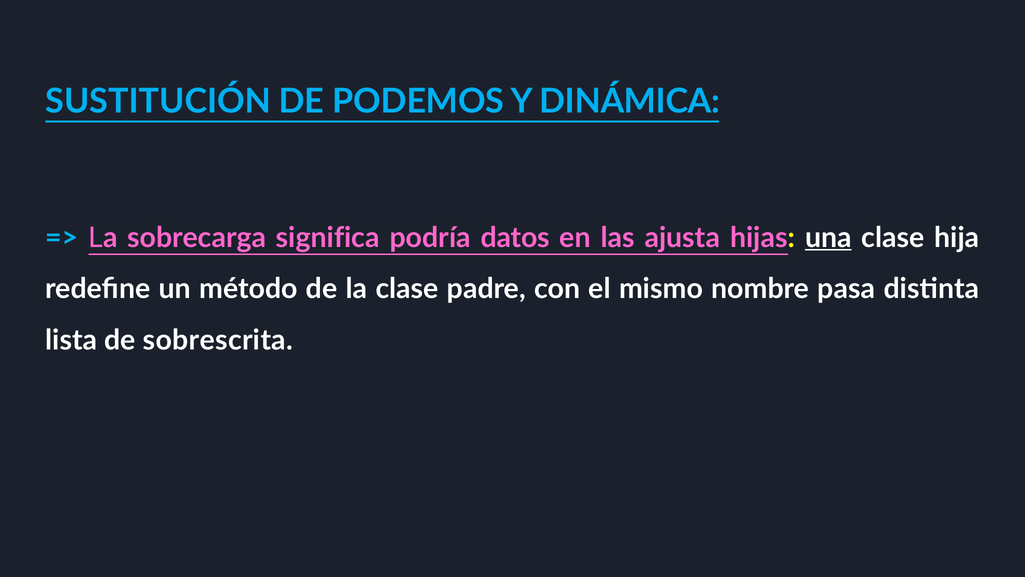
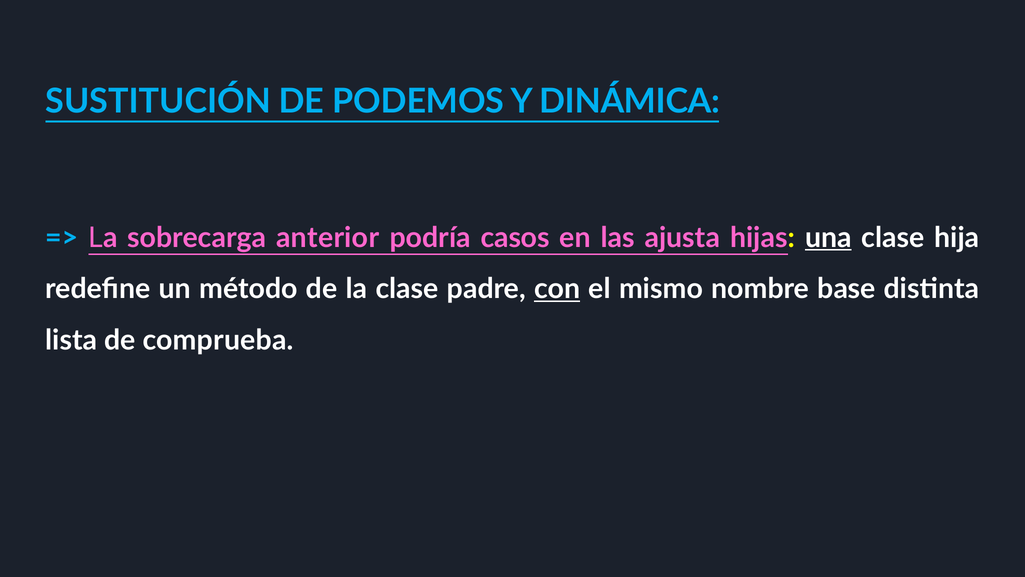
significa: significa -> anterior
datos: datos -> casos
con underline: none -> present
pasa: pasa -> base
sobrescrita: sobrescrita -> comprueba
